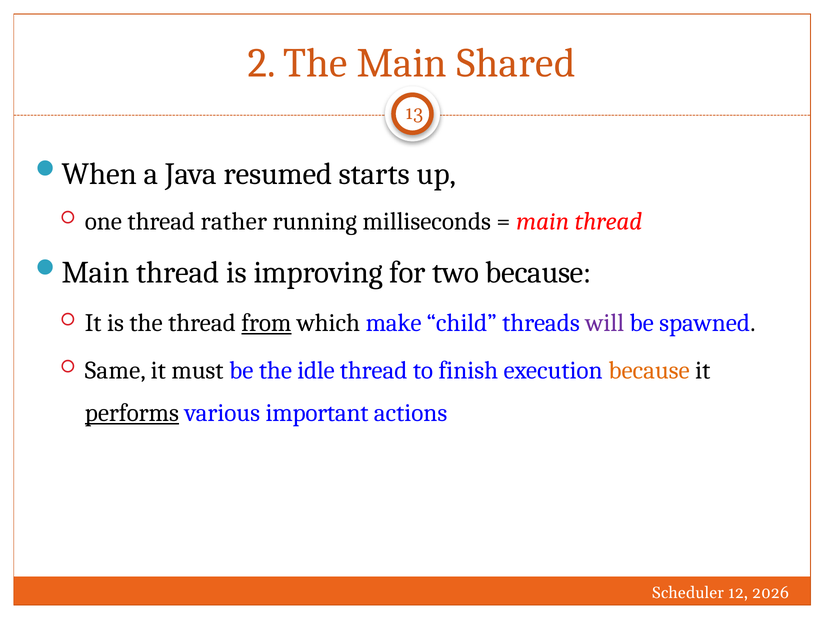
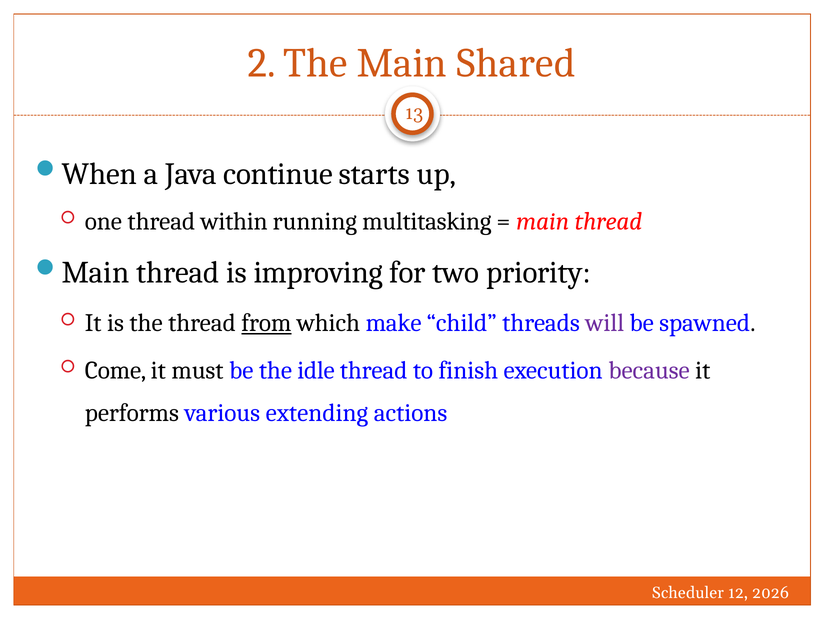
resumed: resumed -> continue
rather: rather -> within
milliseconds: milliseconds -> multitasking
two because: because -> priority
Same: Same -> Come
because at (649, 370) colour: orange -> purple
performs underline: present -> none
important: important -> extending
